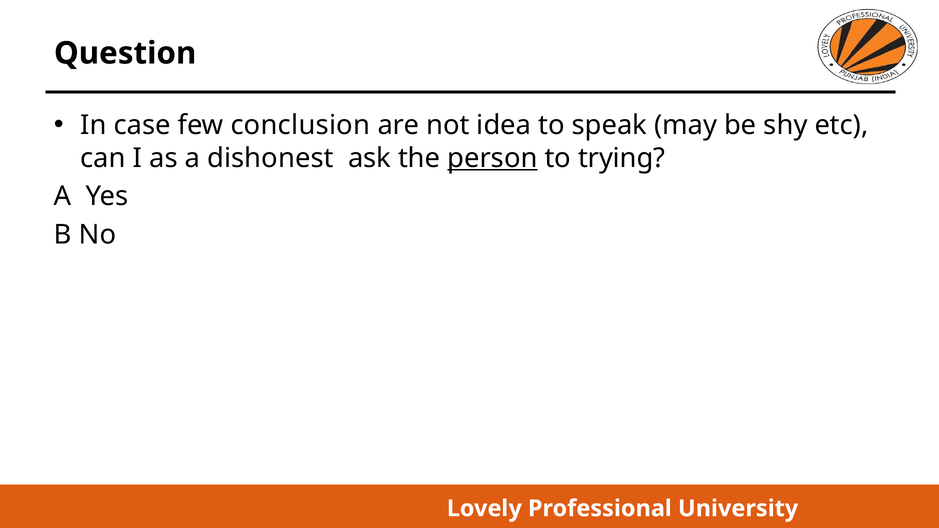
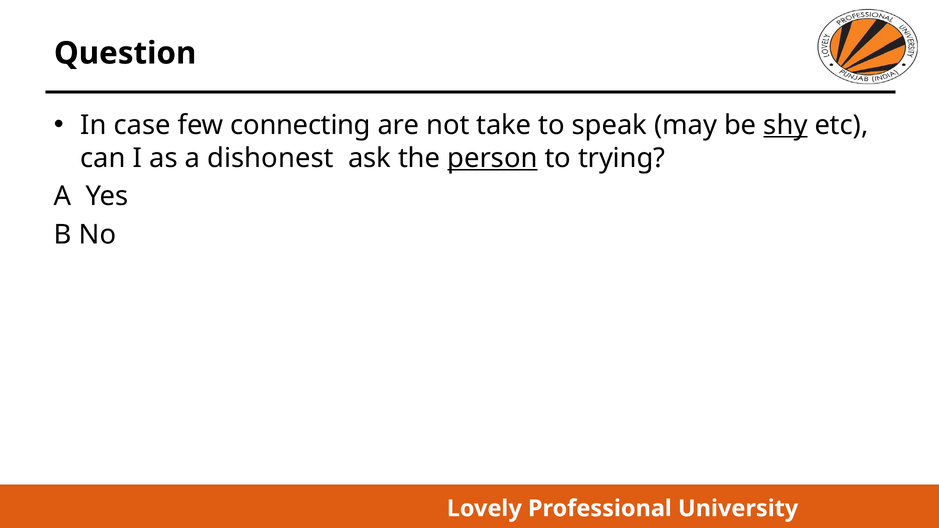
conclusion: conclusion -> connecting
idea: idea -> take
shy underline: none -> present
